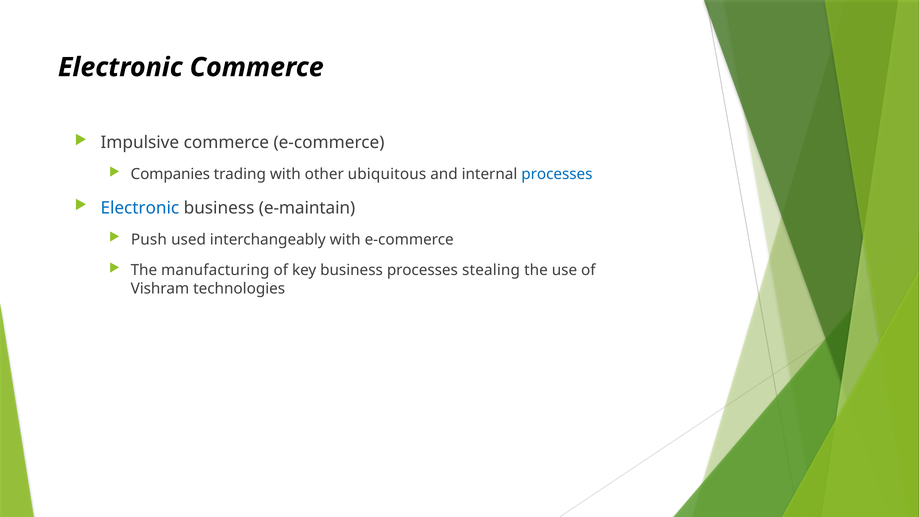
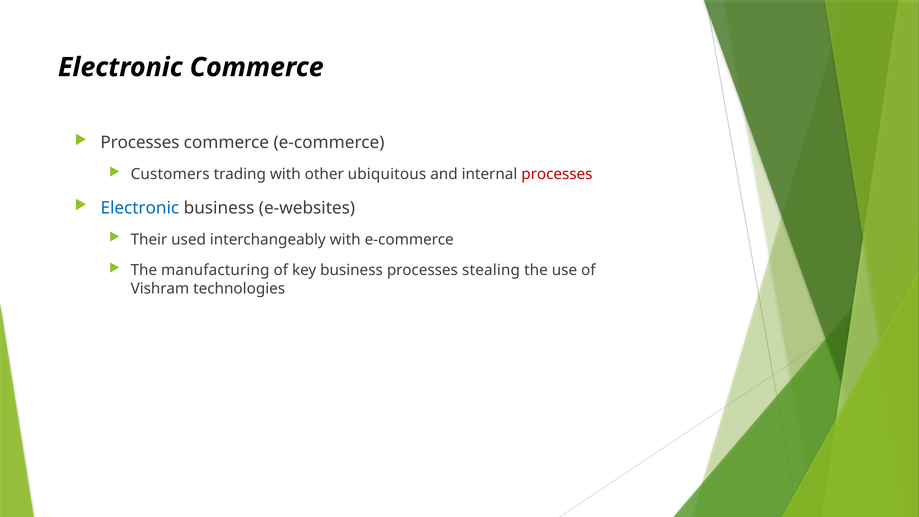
Impulsive at (140, 143): Impulsive -> Processes
Companies: Companies -> Customers
processes at (557, 174) colour: blue -> red
e-maintain: e-maintain -> e-websites
Push: Push -> Their
